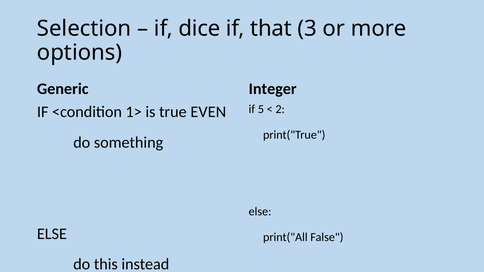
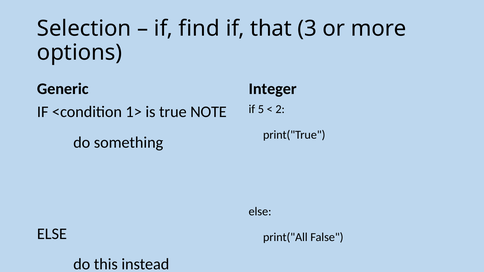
dice: dice -> find
EVEN: EVEN -> NOTE
